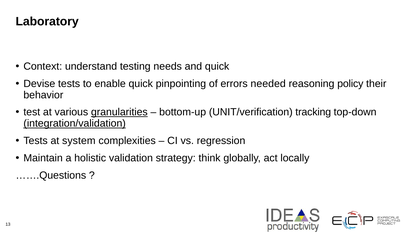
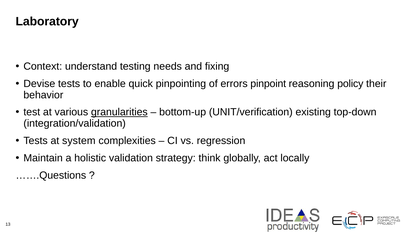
and quick: quick -> fixing
needed: needed -> pinpoint
tracking: tracking -> existing
integration/validation underline: present -> none
